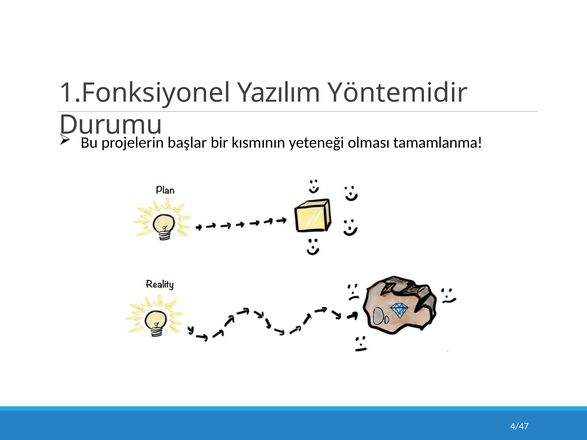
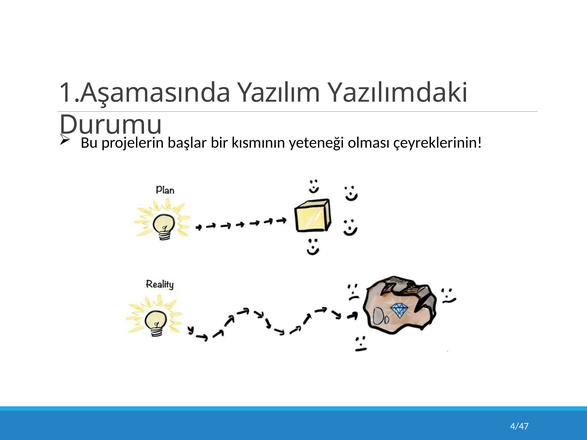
1.Fonksiyonel: 1.Fonksiyonel -> 1.Aşamasında
Yöntemidir: Yöntemidir -> Yazılımdaki
tamamlanma: tamamlanma -> çeyreklerinin
